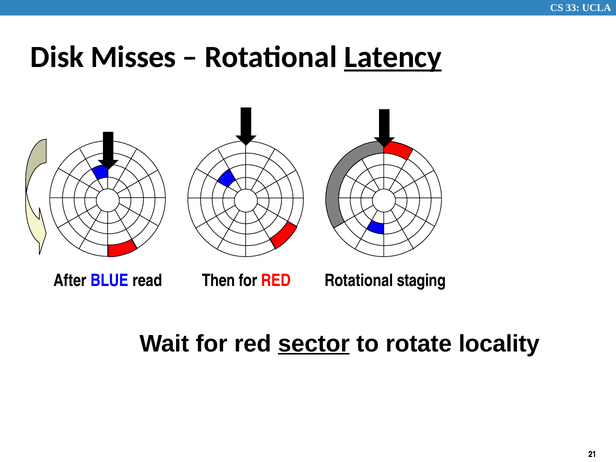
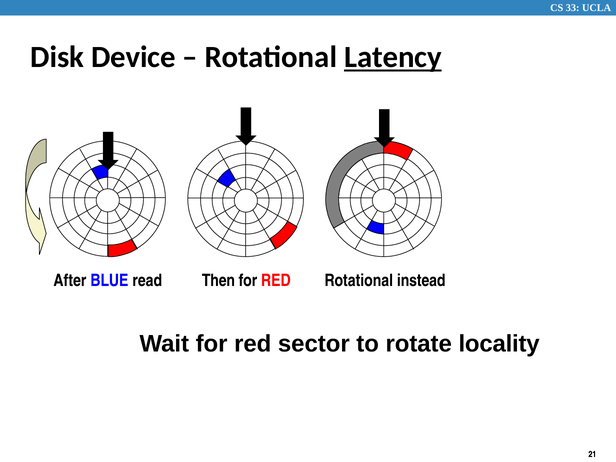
Misses: Misses -> Device
staging: staging -> instead
sector underline: present -> none
